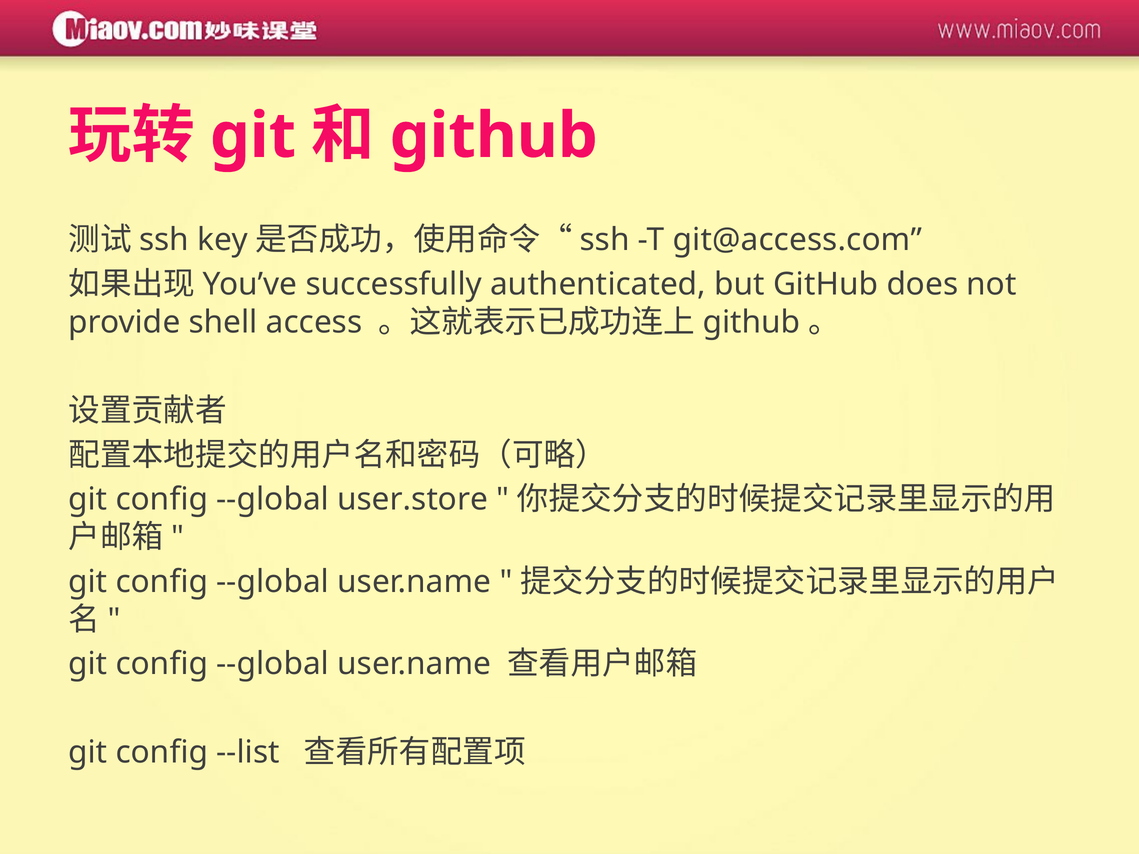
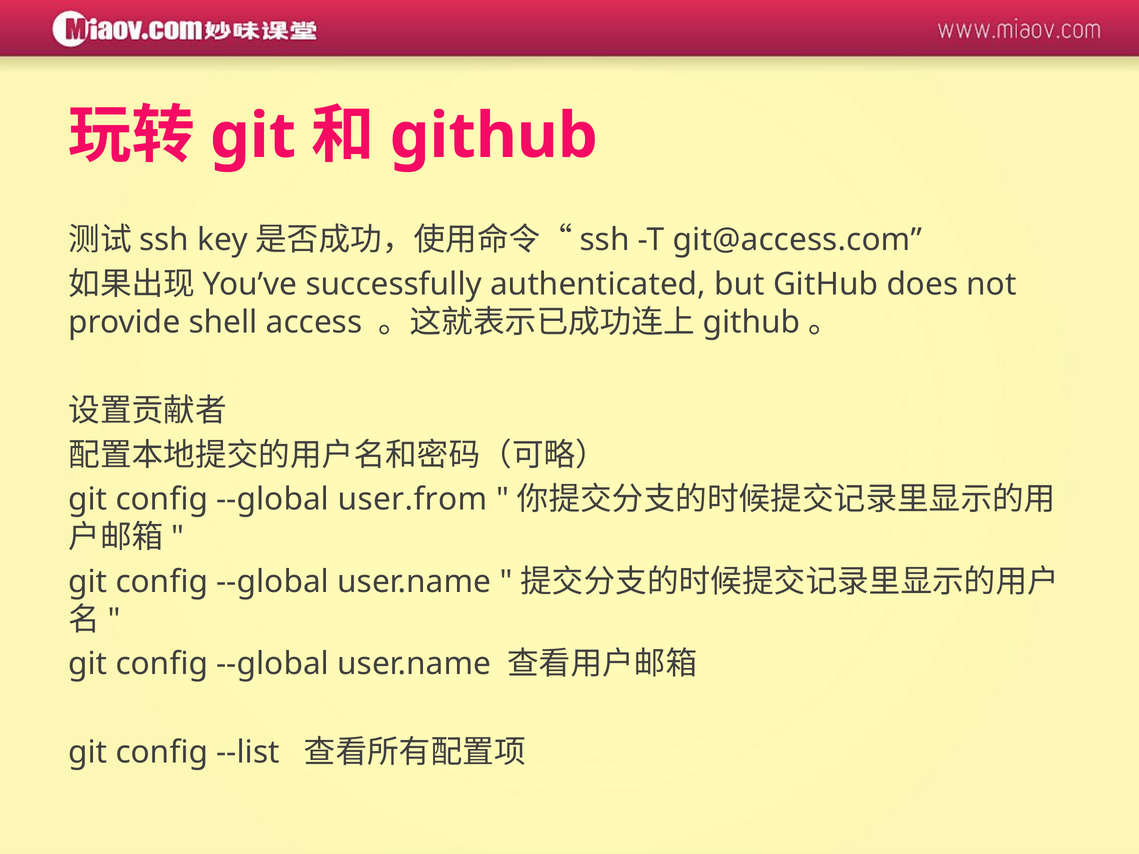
user.store: user.store -> user.from
